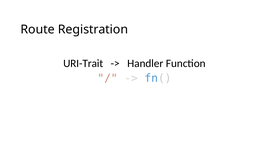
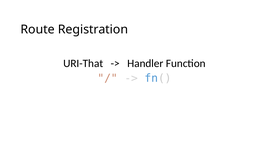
URI-Trait: URI-Trait -> URI-That
